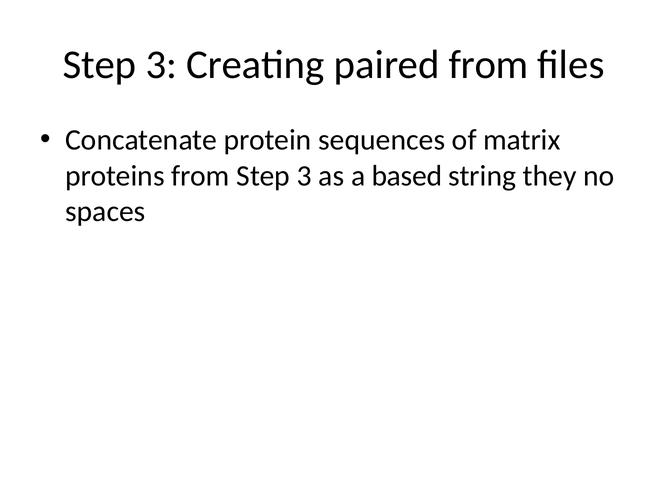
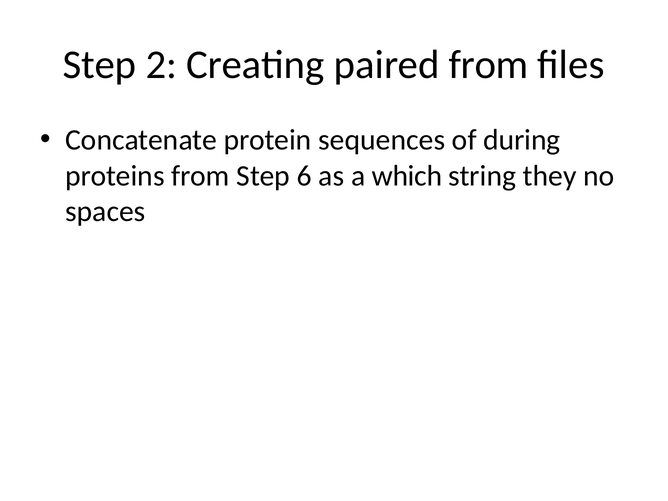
3 at (161, 65): 3 -> 2
matrix: matrix -> during
from Step 3: 3 -> 6
based: based -> which
